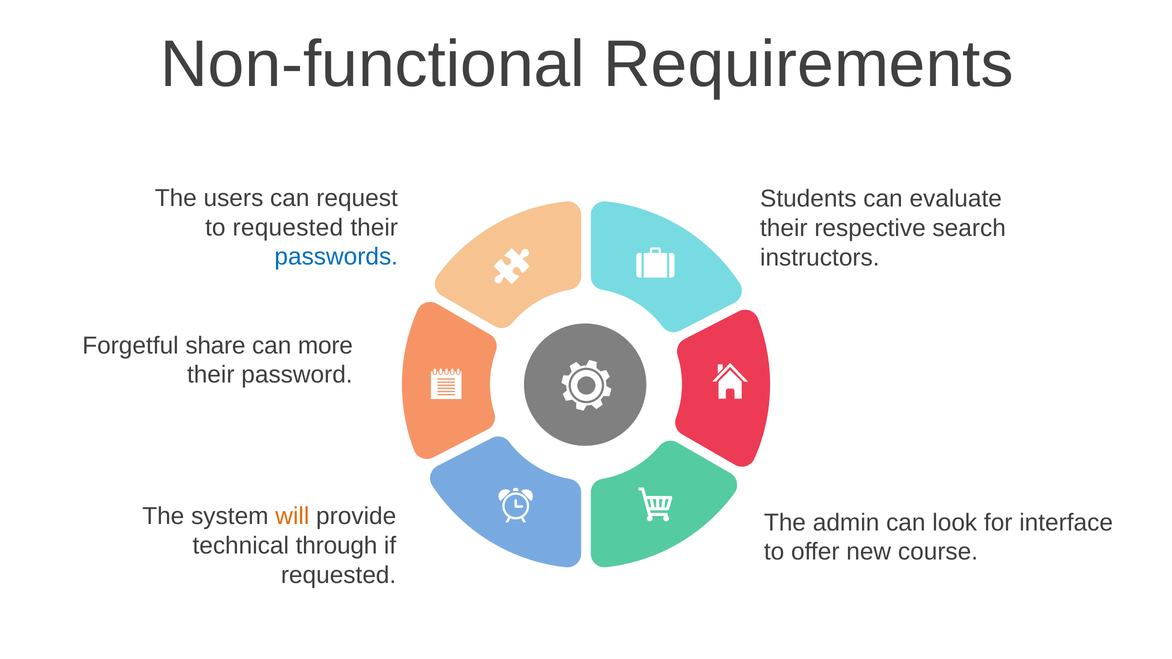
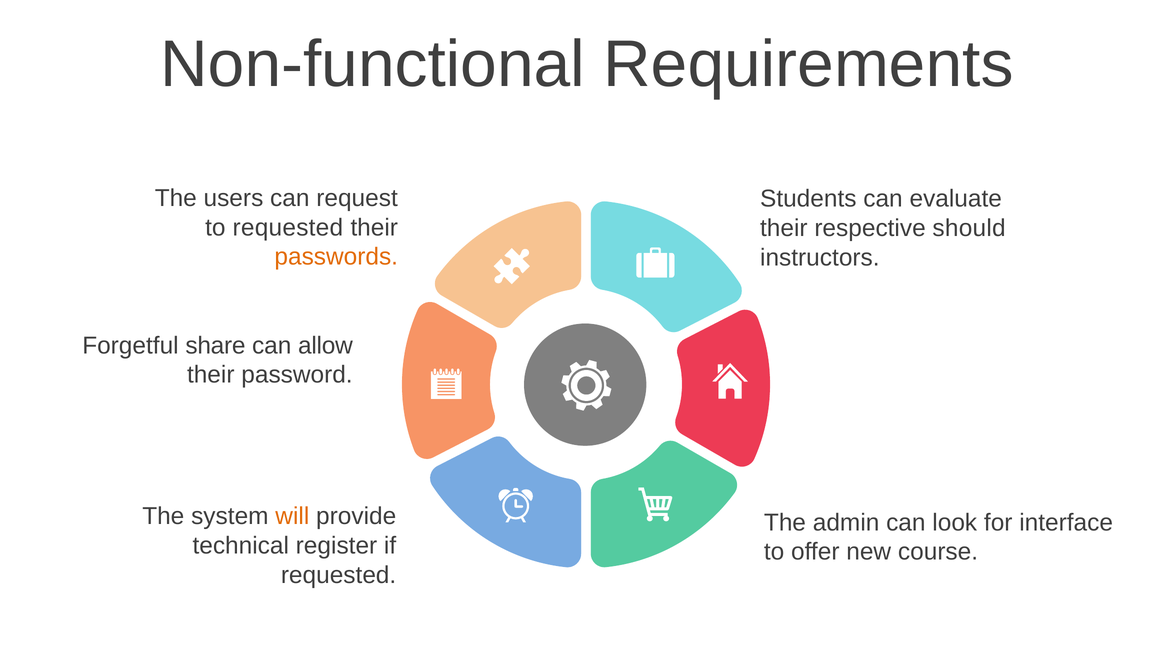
search: search -> should
passwords colour: blue -> orange
more: more -> allow
through: through -> register
